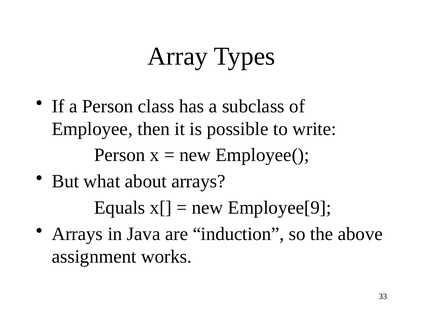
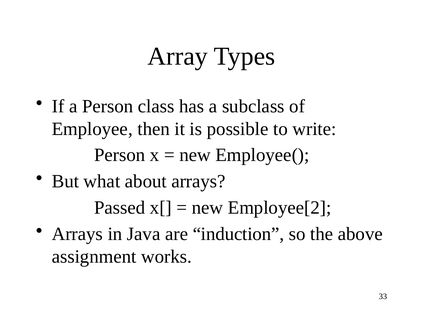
Equals: Equals -> Passed
Employee[9: Employee[9 -> Employee[2
